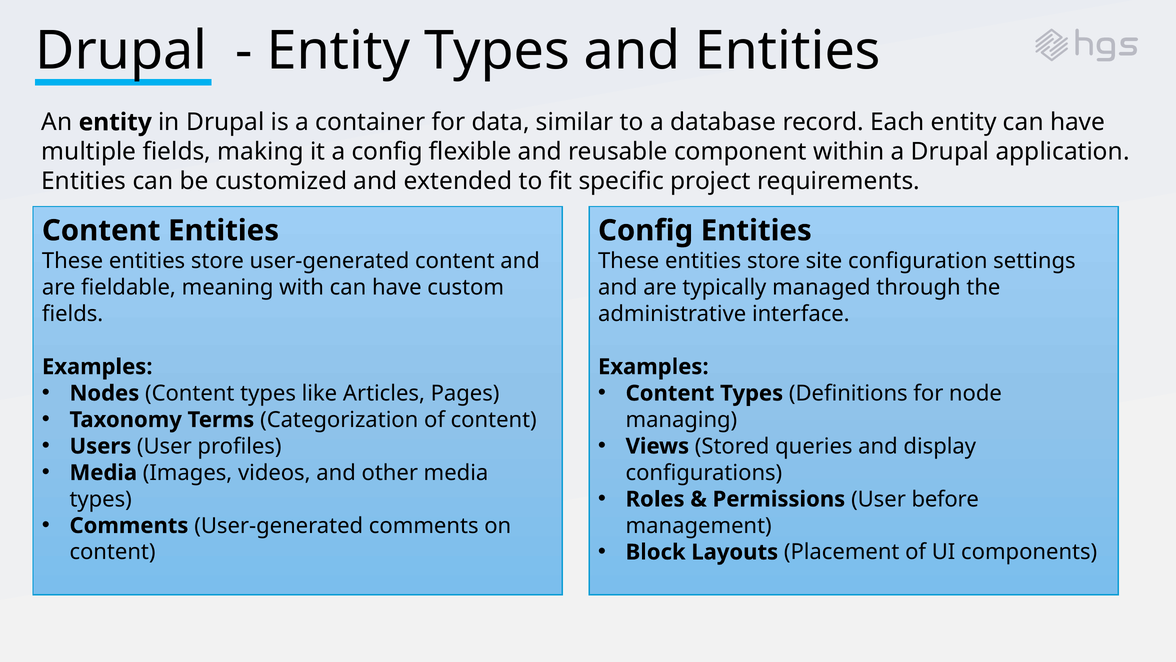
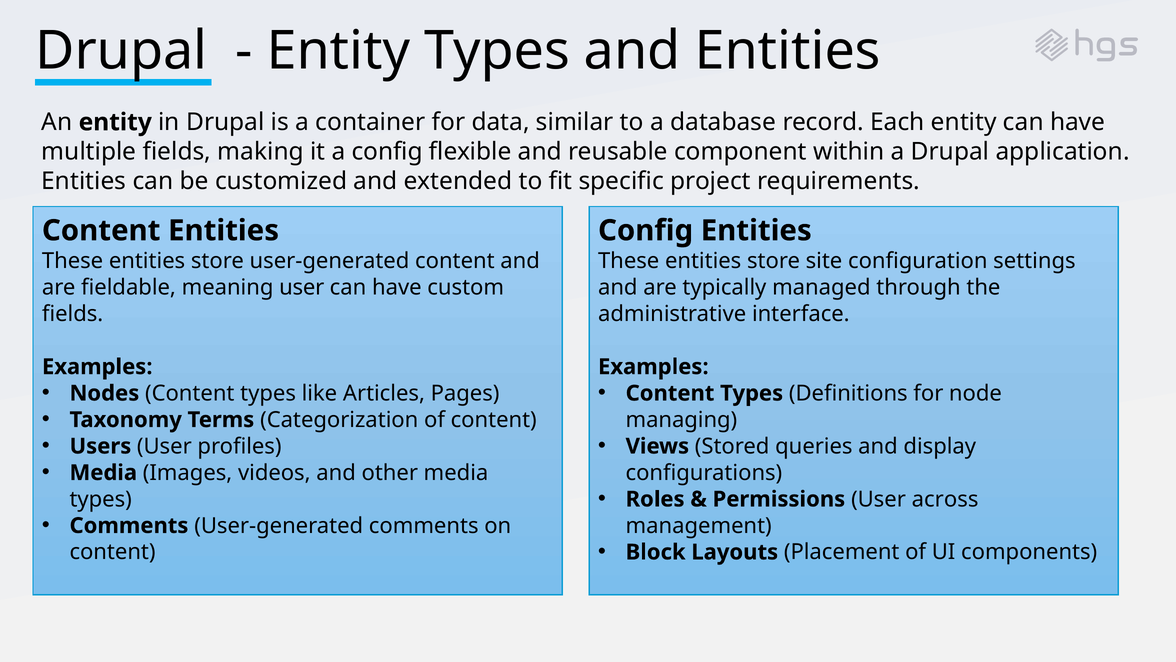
meaning with: with -> user
before: before -> across
